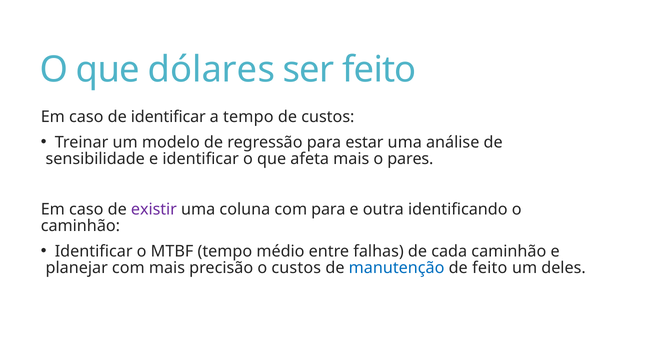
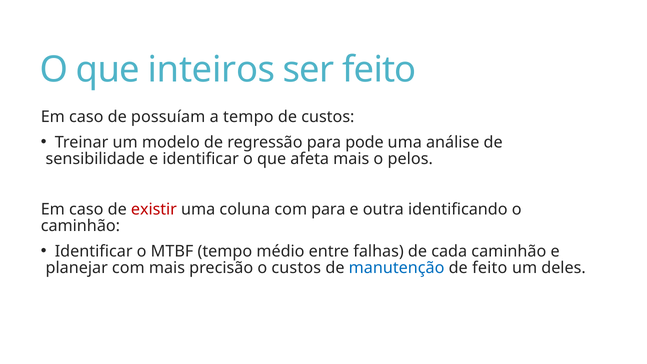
dólares: dólares -> inteiros
de identificar: identificar -> possuíam
estar: estar -> pode
pares: pares -> pelos
existir colour: purple -> red
